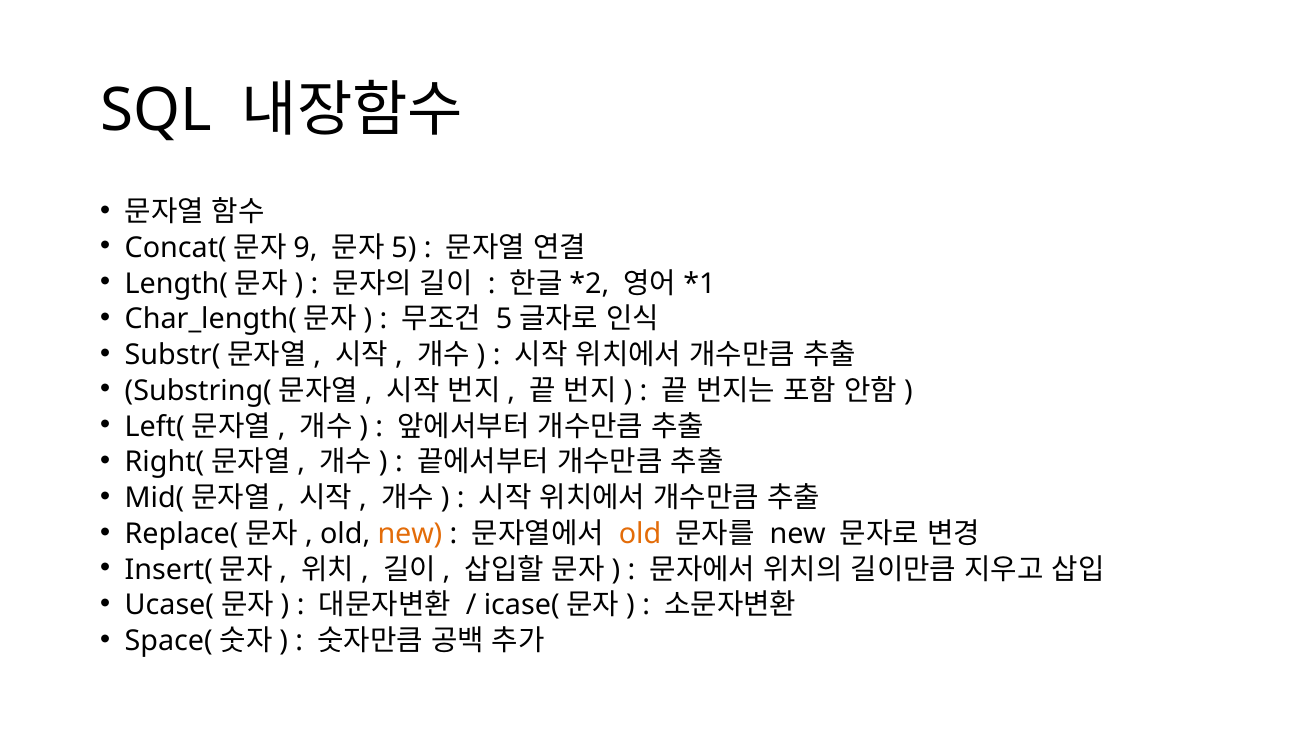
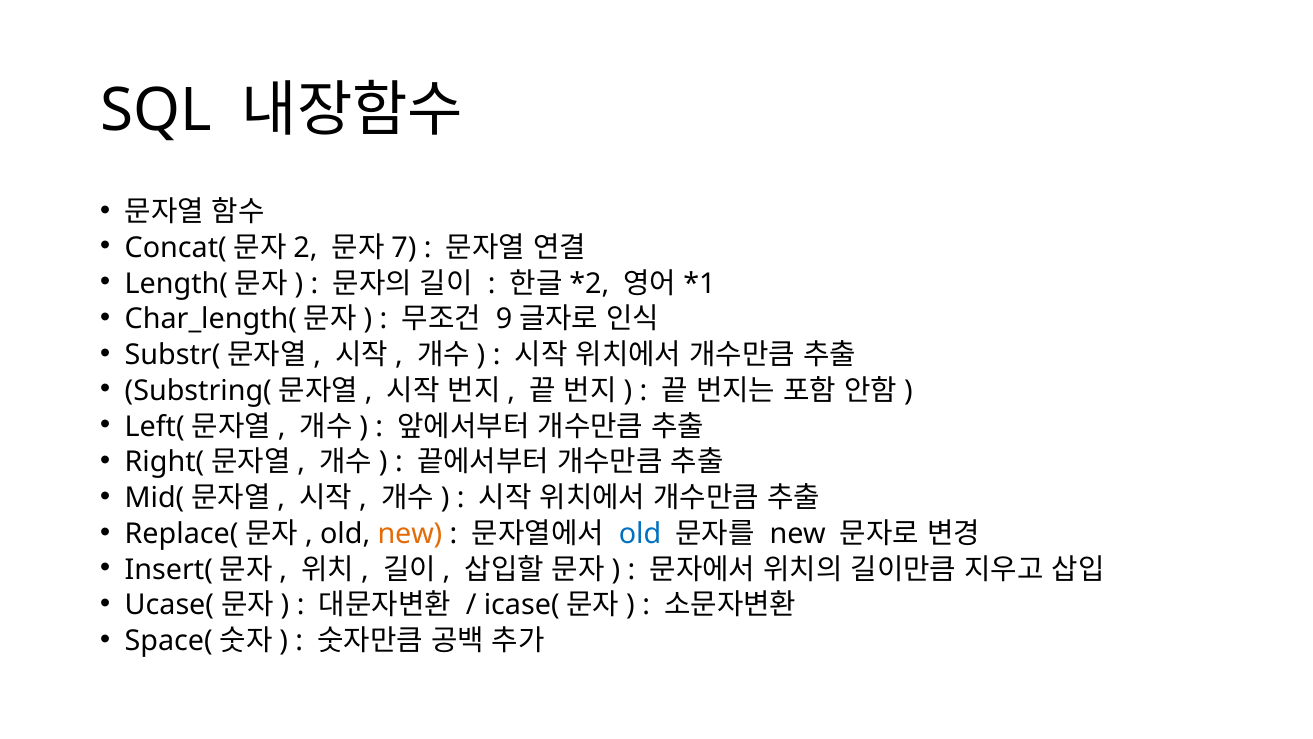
9: 9 -> 2
5 at (404, 248): 5 -> 7
5 at (504, 319): 5 -> 9
old at (640, 534) colour: orange -> blue
